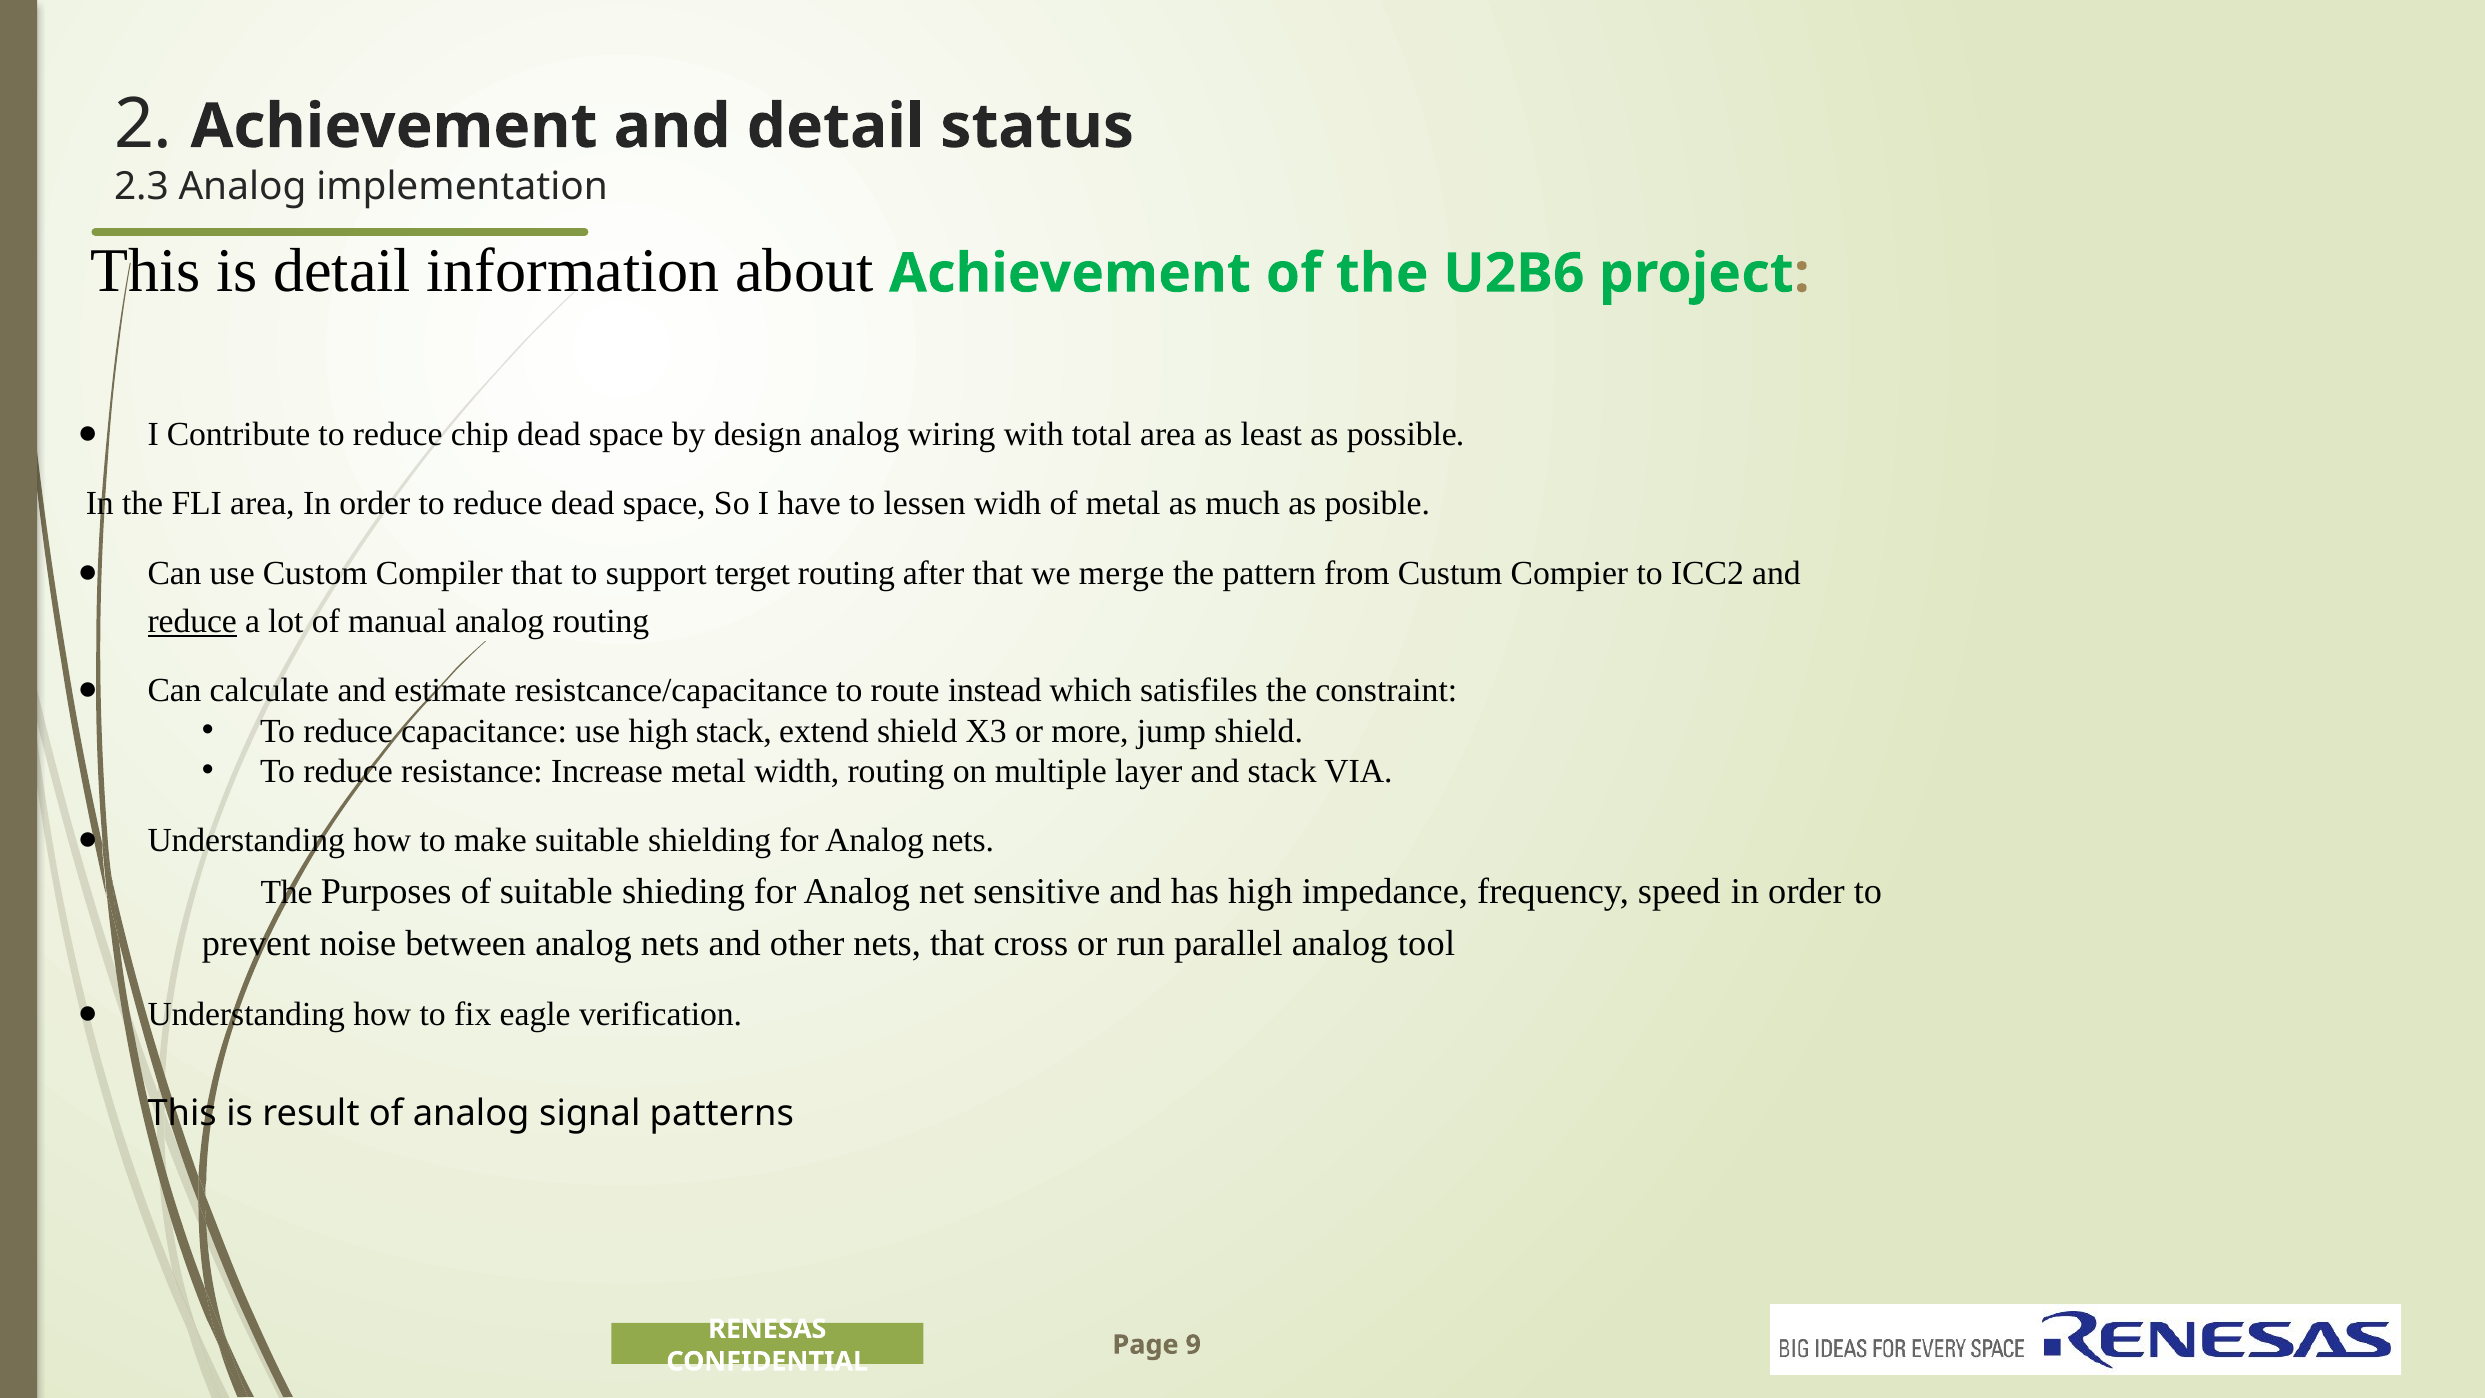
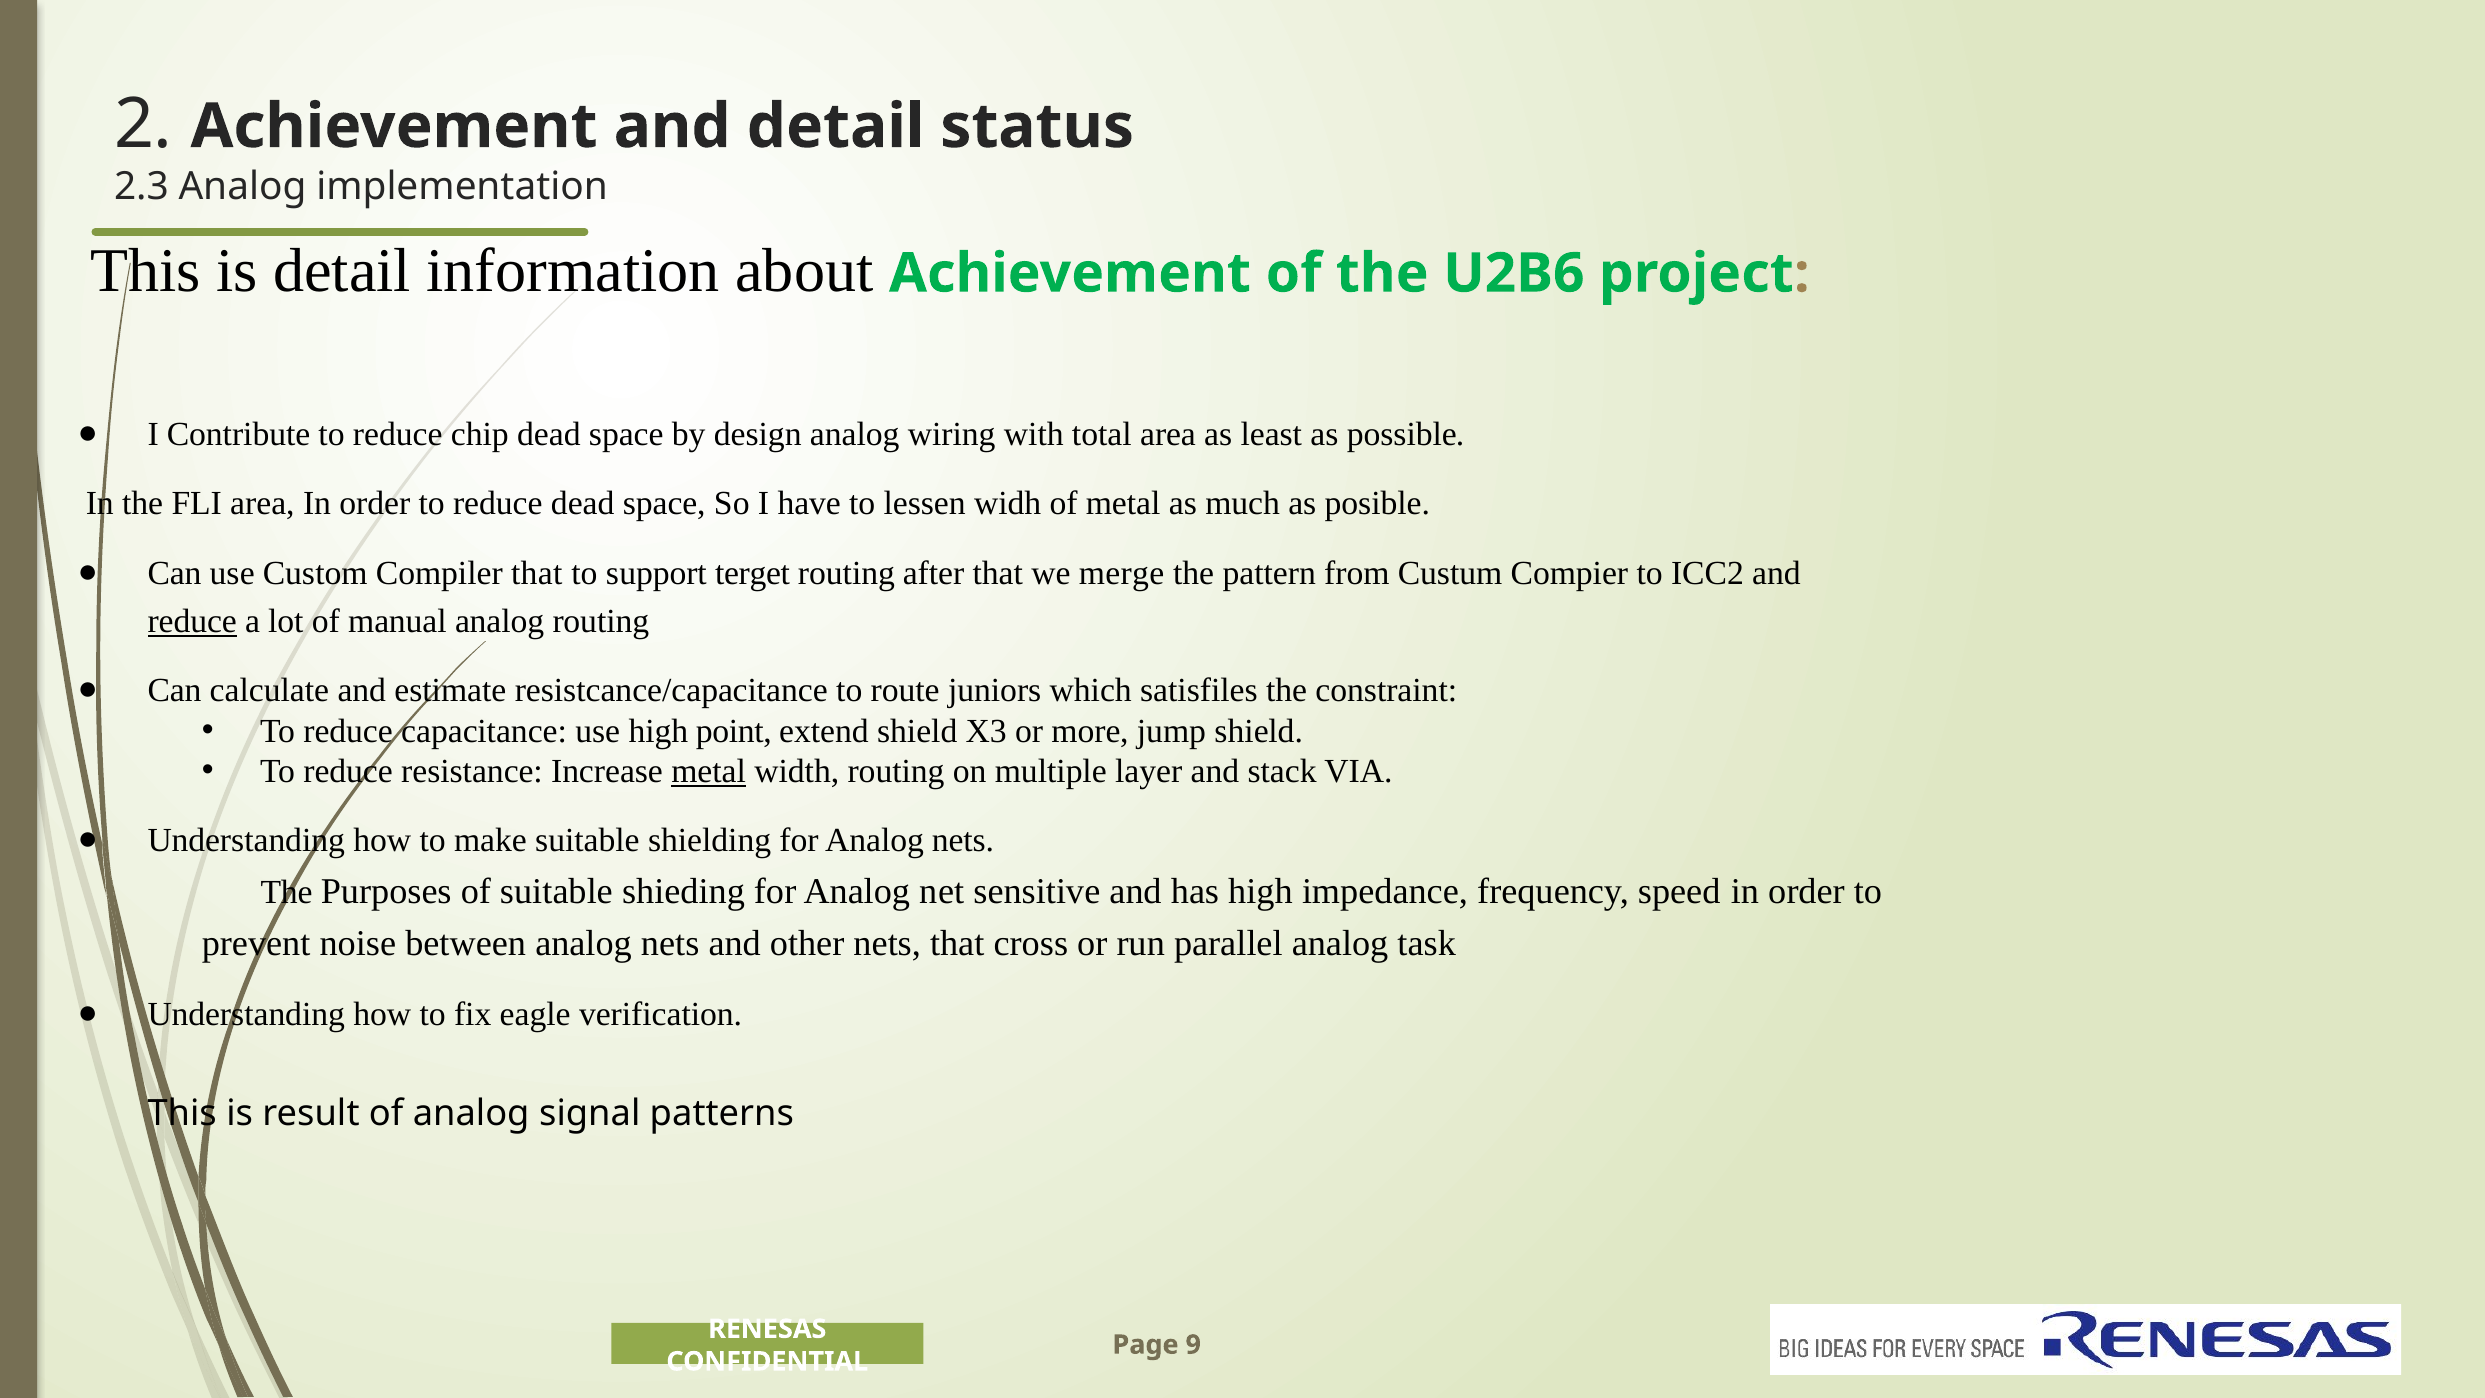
instead: instead -> juniors
high stack: stack -> point
metal at (709, 771) underline: none -> present
tool: tool -> task
